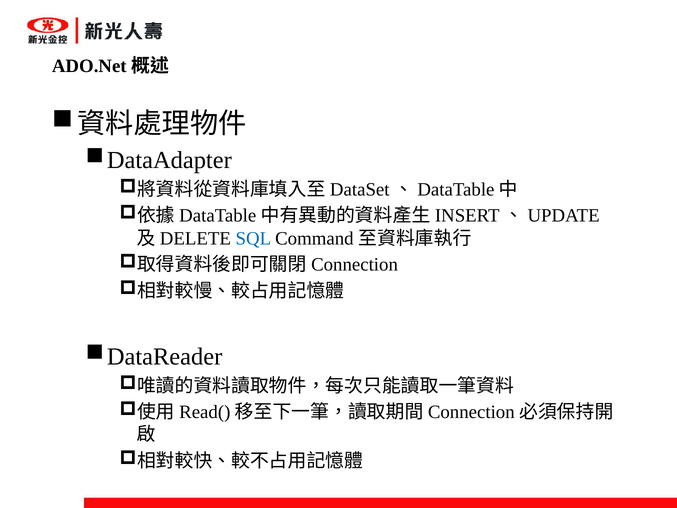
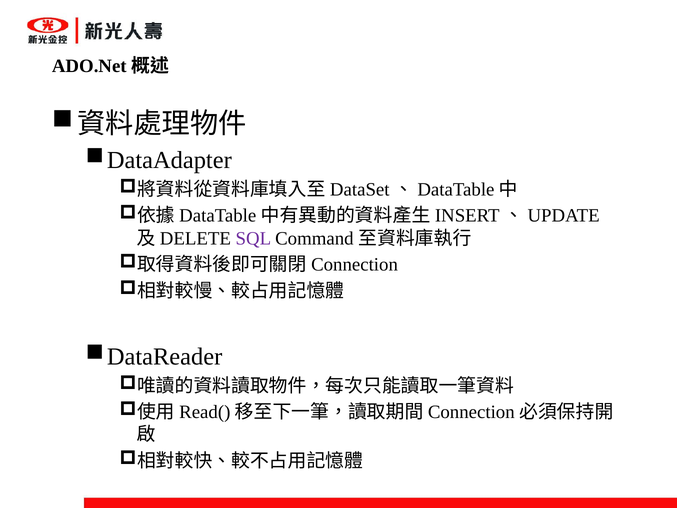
SQL colour: blue -> purple
